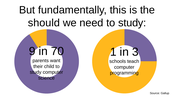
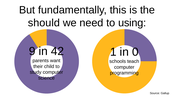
need to study: study -> using
70: 70 -> 42
3: 3 -> 0
